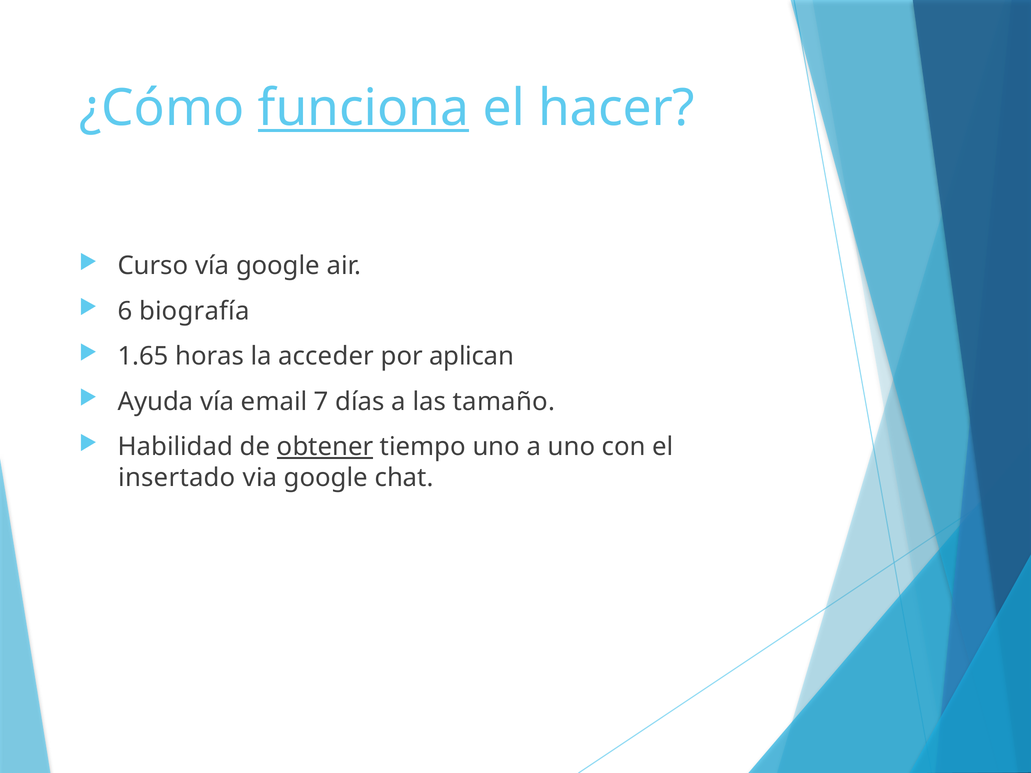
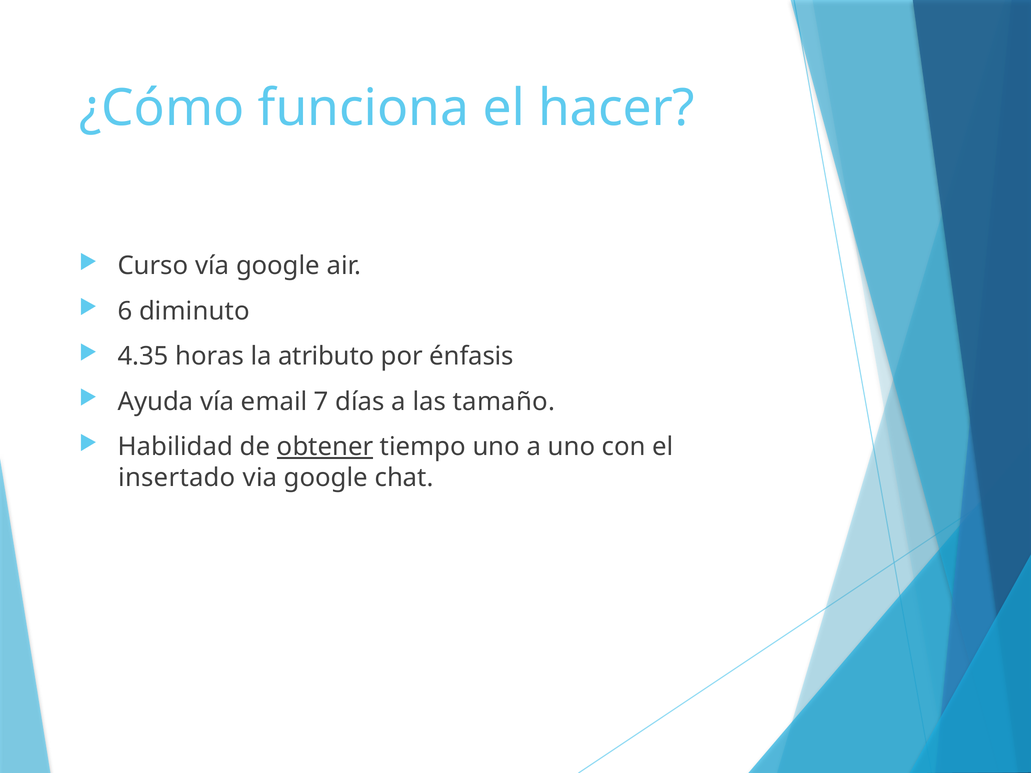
funciona underline: present -> none
biografía: biografía -> diminuto
1.65: 1.65 -> 4.35
acceder: acceder -> atributo
aplican: aplican -> énfasis
